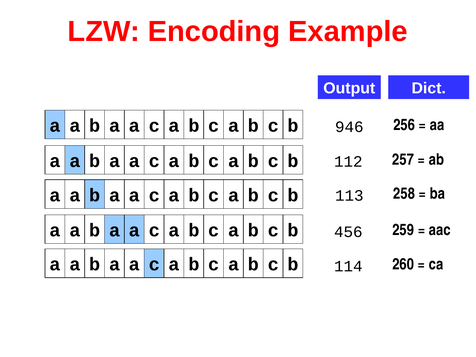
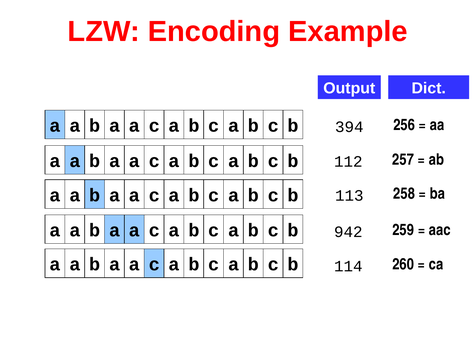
946: 946 -> 394
456: 456 -> 942
